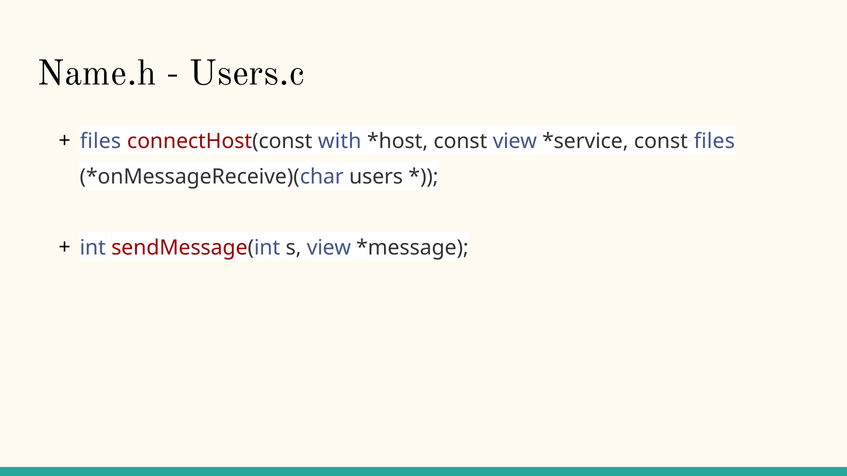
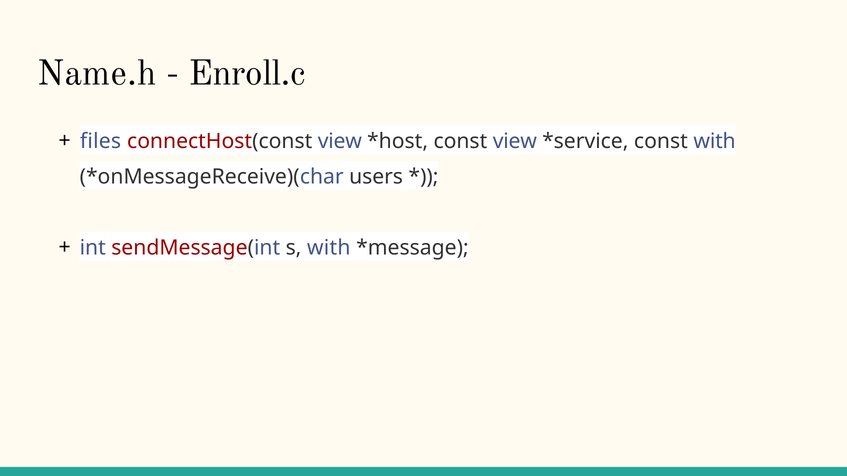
Users.c: Users.c -> Enroll.c
connectHost(const with: with -> view
const files: files -> with
s view: view -> with
